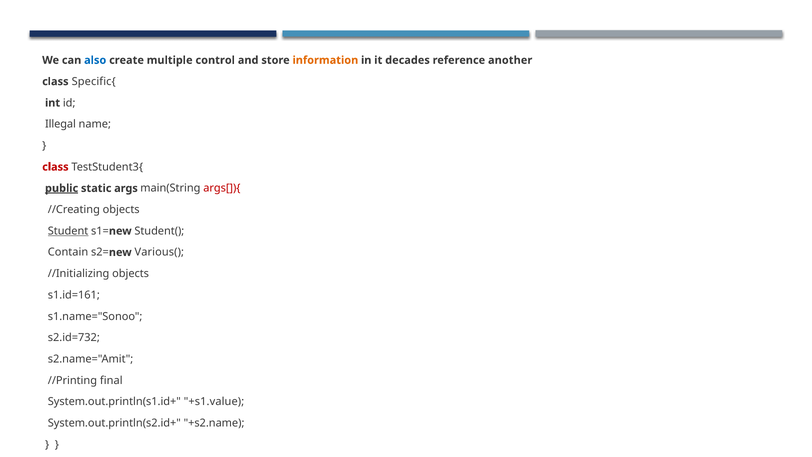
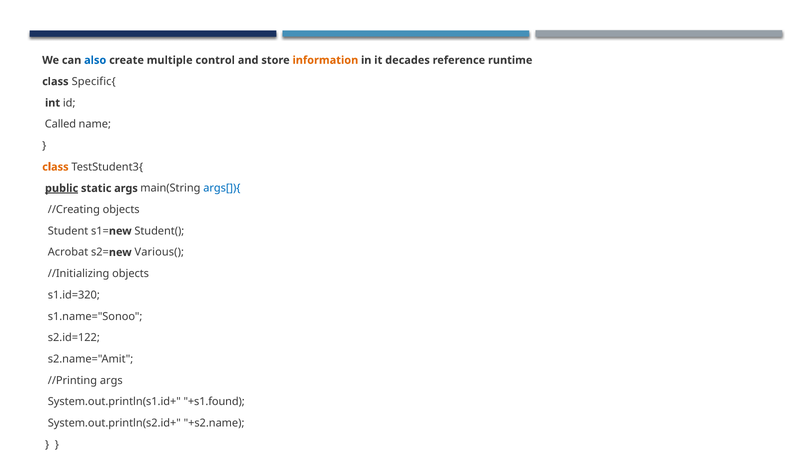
another: another -> runtime
Illegal: Illegal -> Called
class at (55, 167) colour: red -> orange
args[]){ colour: red -> blue
Student underline: present -> none
Contain: Contain -> Acrobat
s1.id=161: s1.id=161 -> s1.id=320
s2.id=732: s2.id=732 -> s2.id=122
//Printing final: final -> args
+s1.value: +s1.value -> +s1.found
